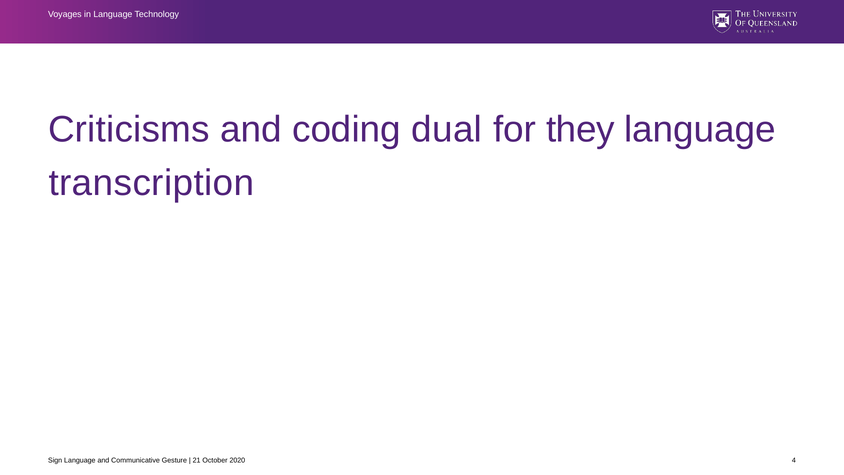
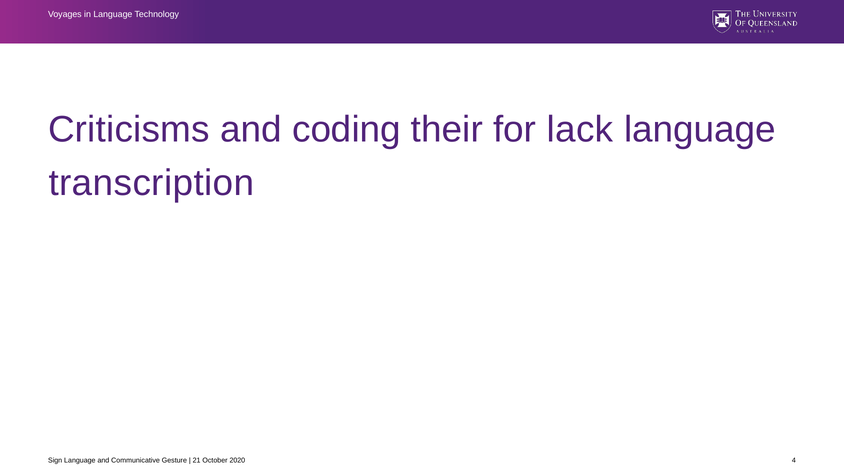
dual: dual -> their
they: they -> lack
